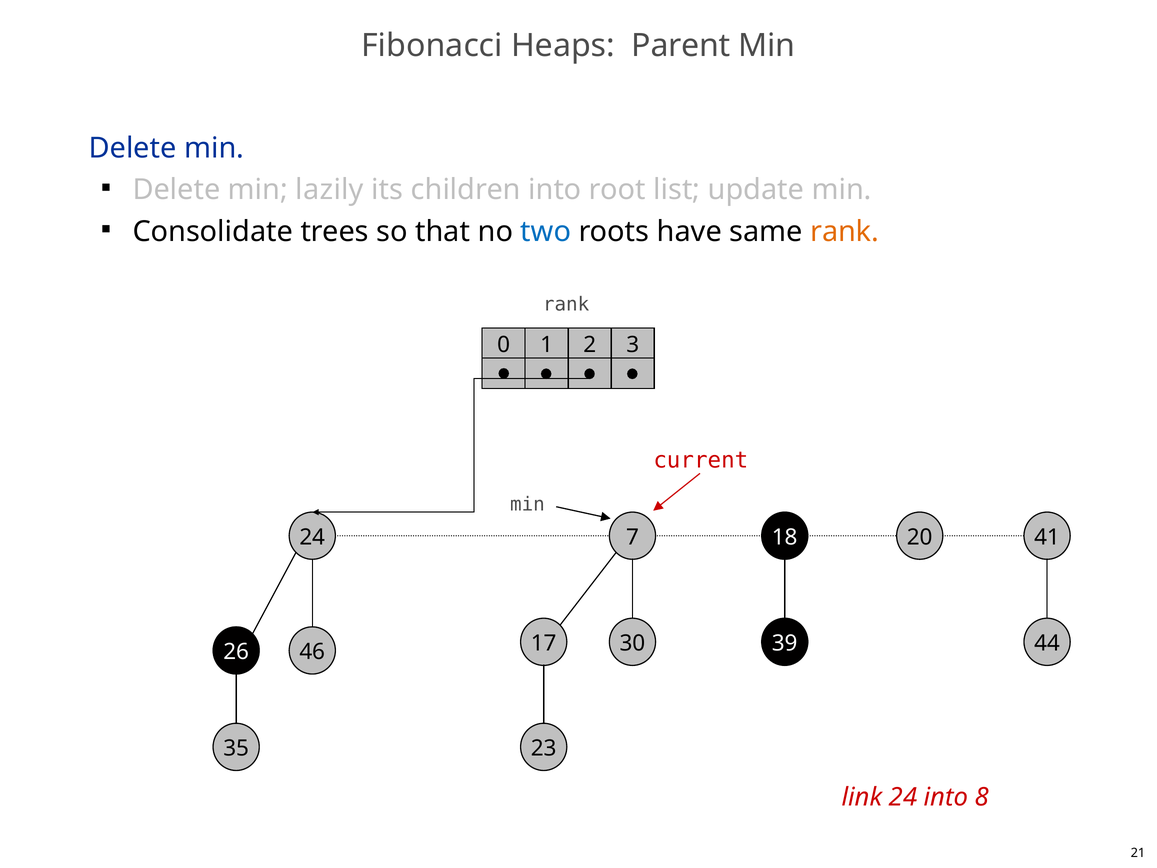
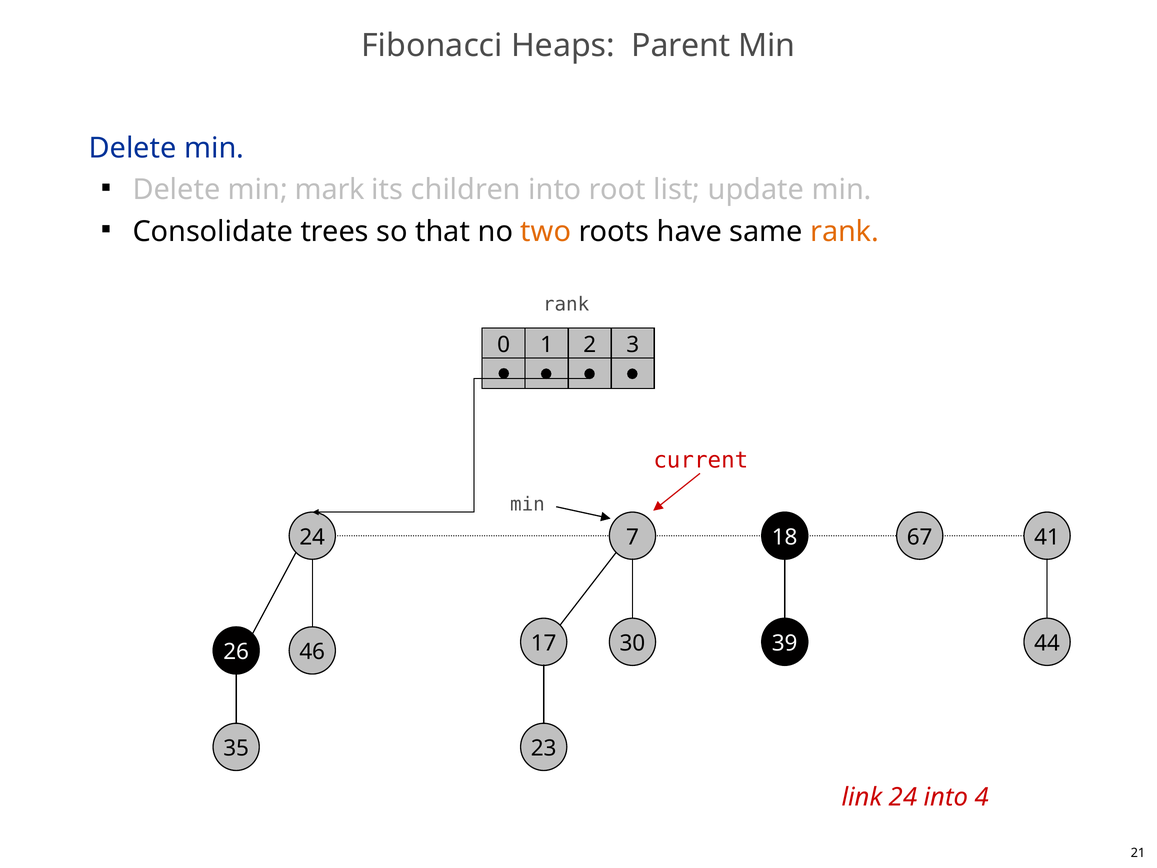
lazily: lazily -> mark
two colour: blue -> orange
20: 20 -> 67
8: 8 -> 4
